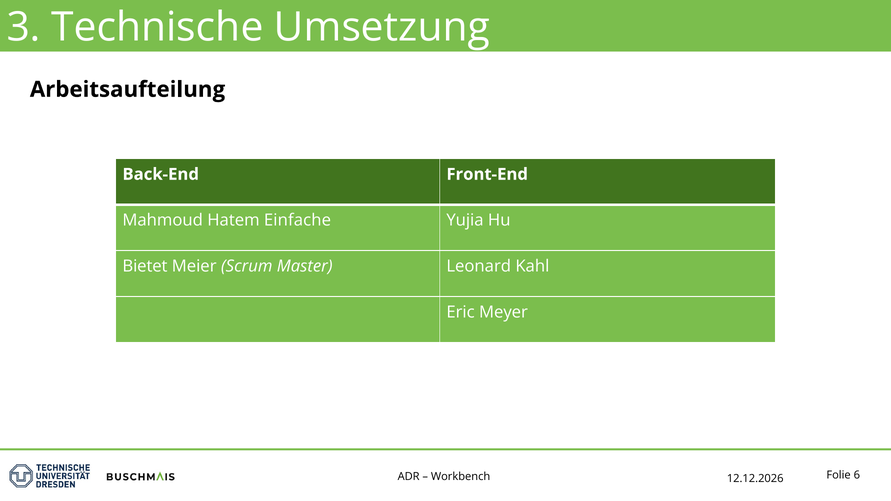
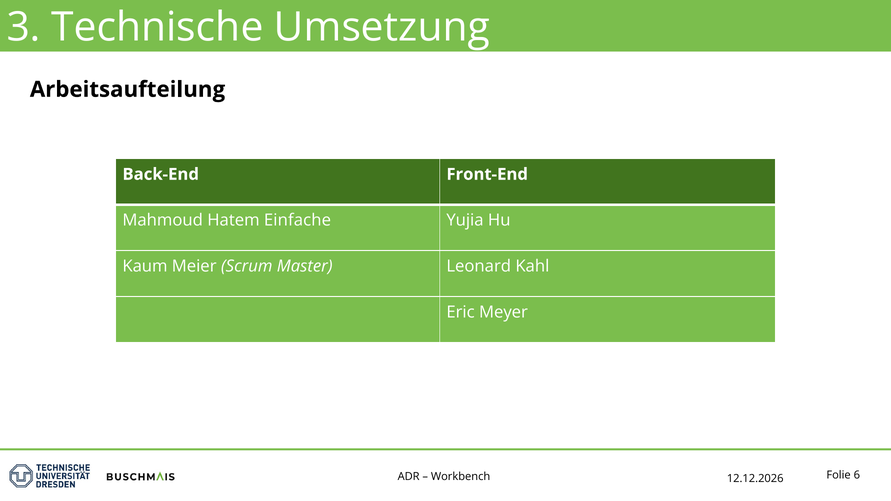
Bietet: Bietet -> Kaum
